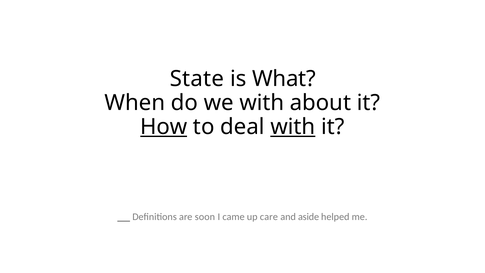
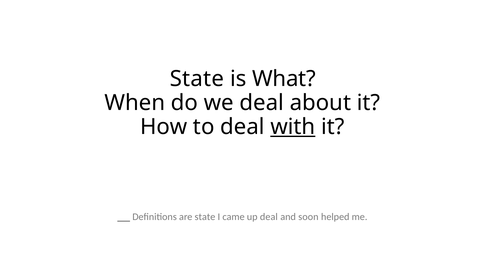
we with: with -> deal
How underline: present -> none
are soon: soon -> state
up care: care -> deal
aside: aside -> soon
